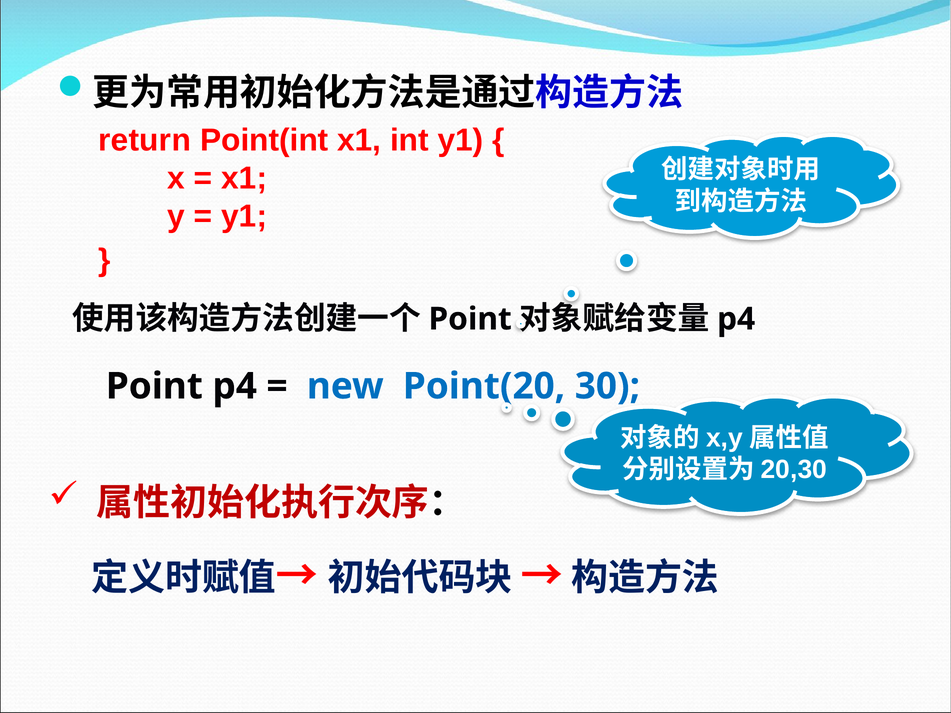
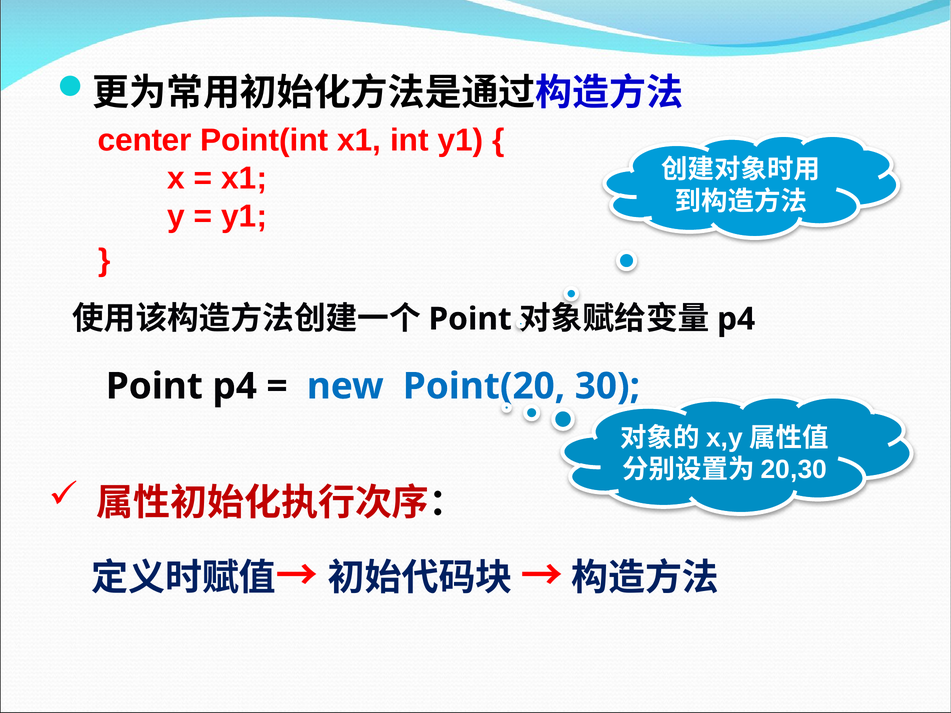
return: return -> center
